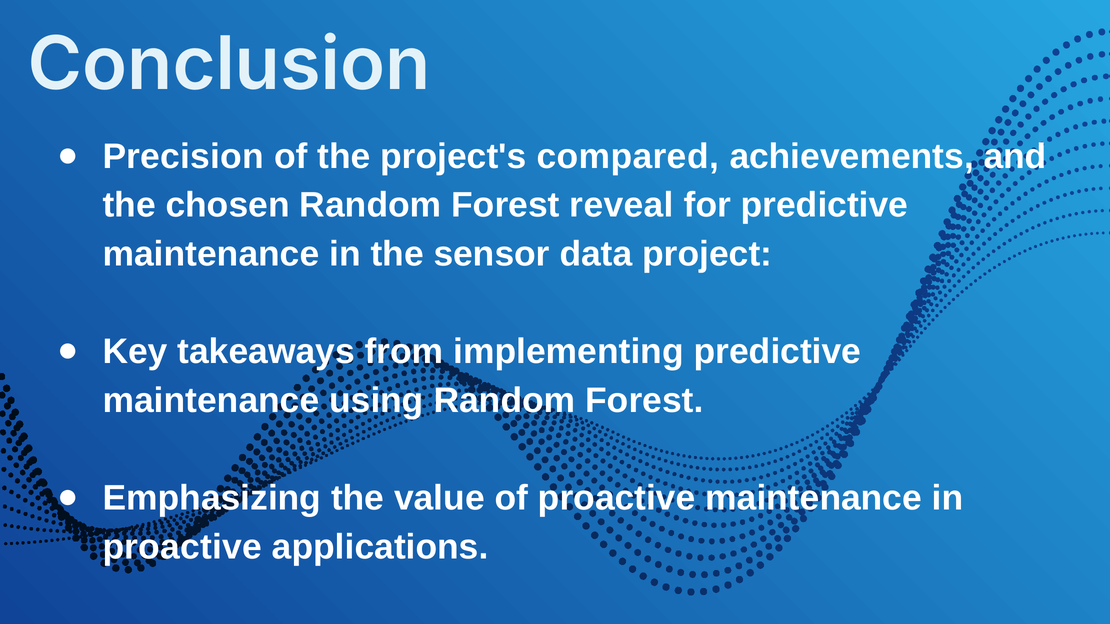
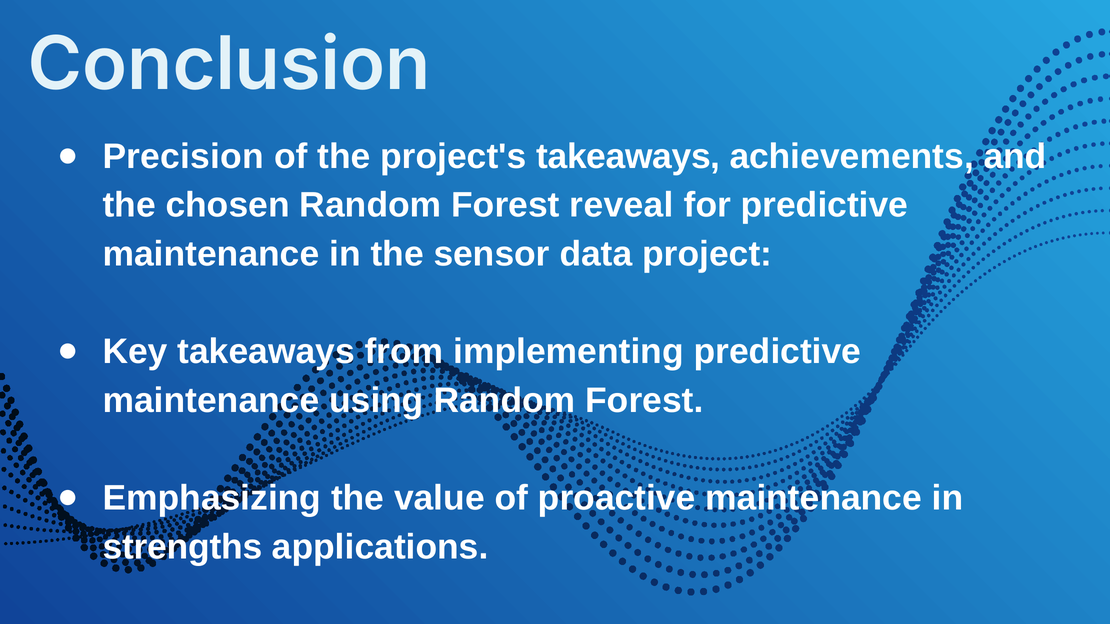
project's compared: compared -> takeaways
proactive at (182, 547): proactive -> strengths
